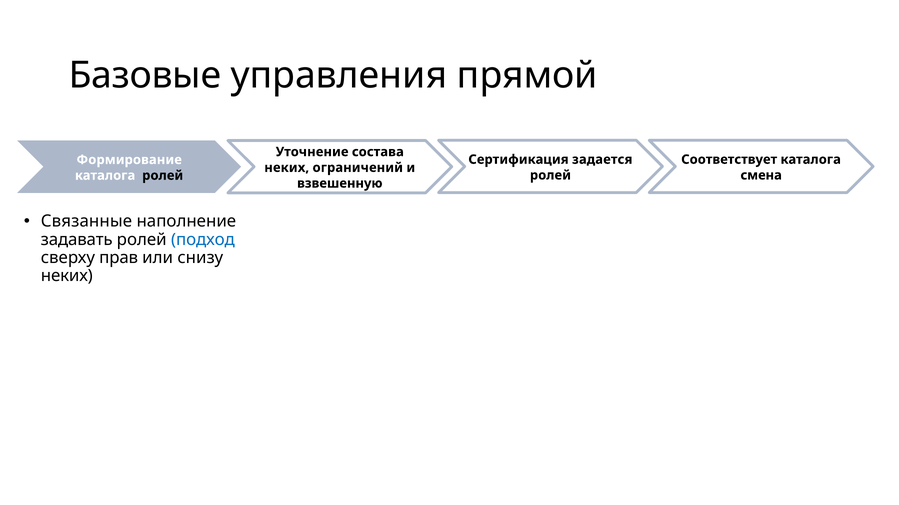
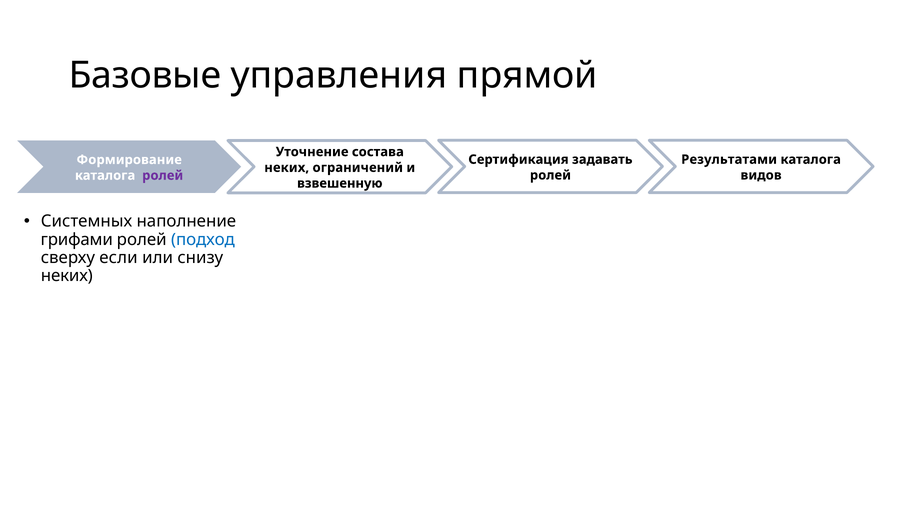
задается: задается -> задавать
Соответствует: Соответствует -> Результатами
смена: смена -> видов
ролей at (163, 176) colour: black -> purple
Связанные: Связанные -> Системных
задавать: задавать -> грифами
прав: прав -> если
